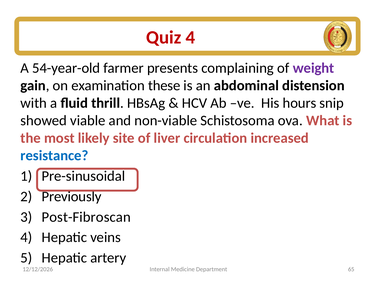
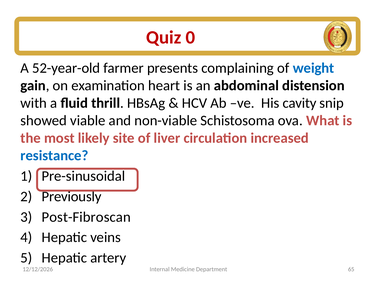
Quiz 4: 4 -> 0
54-year-old: 54-year-old -> 52-year-old
weight colour: purple -> blue
these: these -> heart
hours: hours -> cavity
